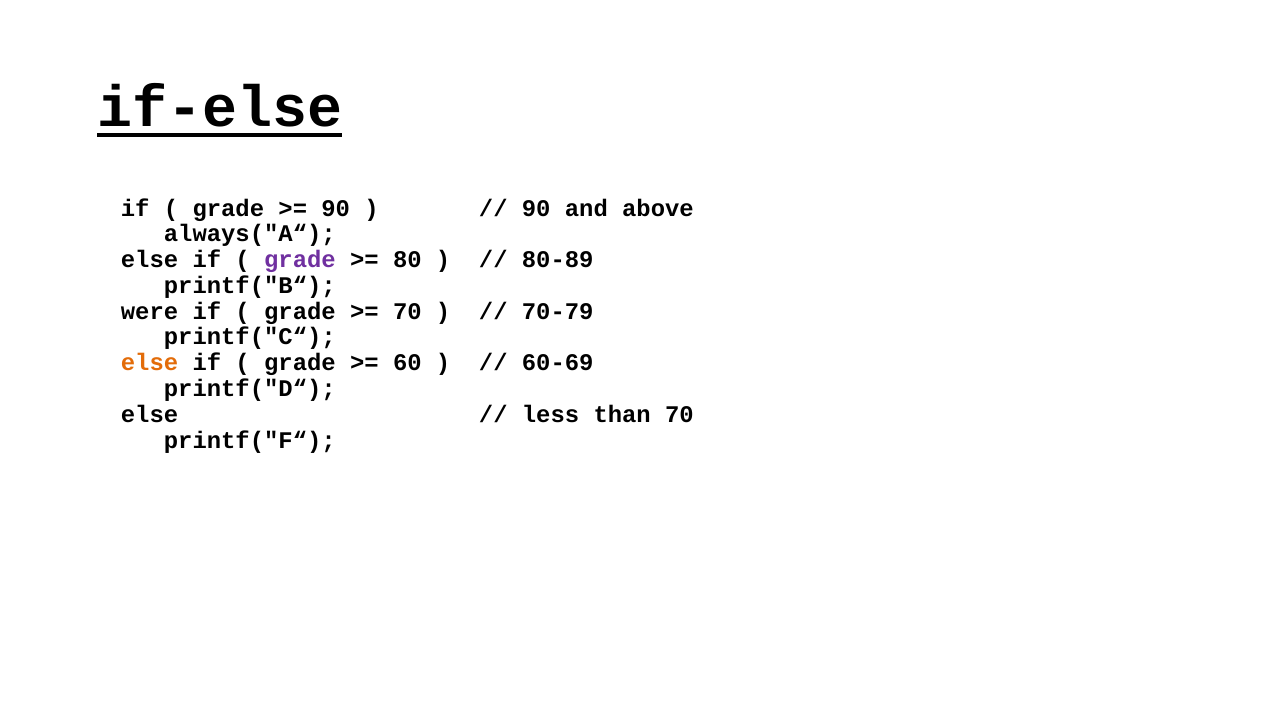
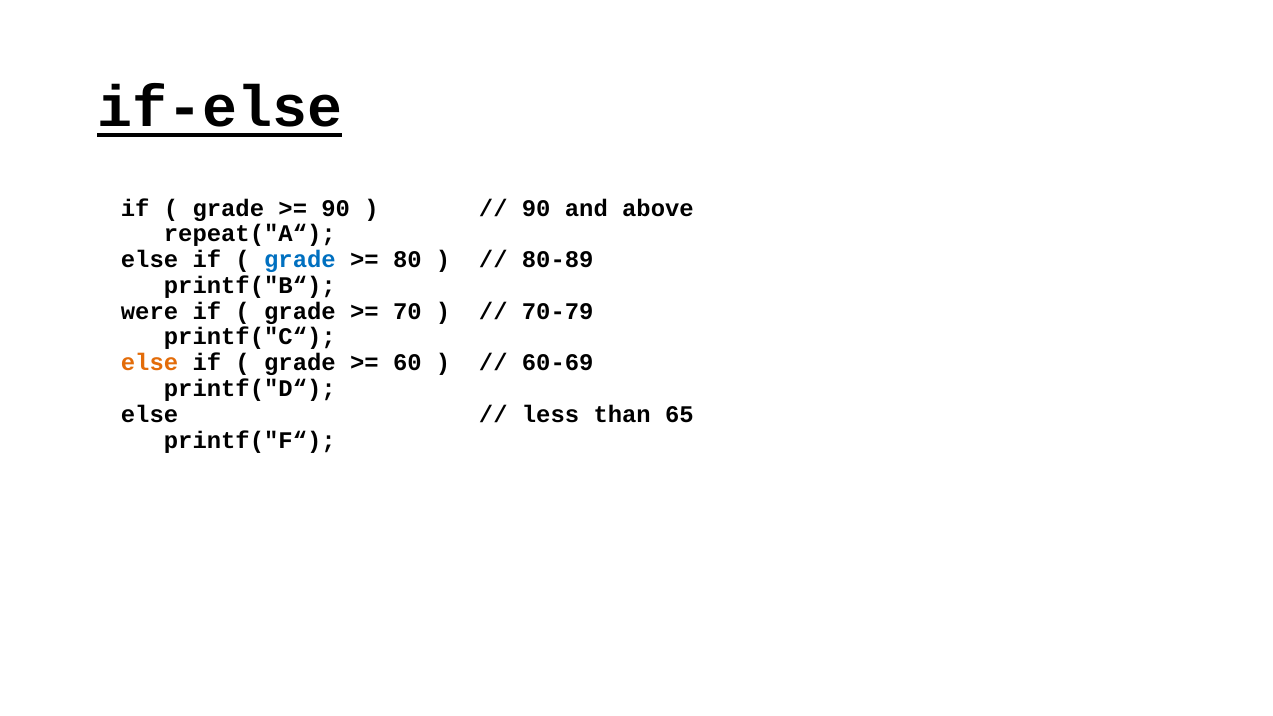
always("A“: always("A“ -> repeat("A“
grade at (300, 260) colour: purple -> blue
than 70: 70 -> 65
